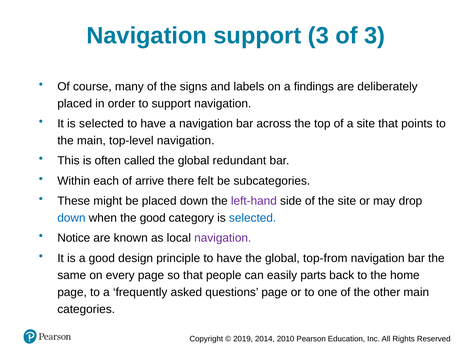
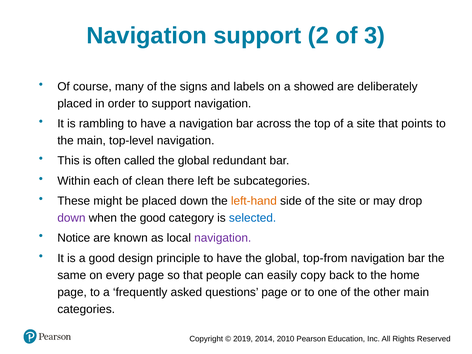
support 3: 3 -> 2
findings: findings -> showed
It is selected: selected -> rambling
arrive: arrive -> clean
felt: felt -> left
left-hand colour: purple -> orange
down at (71, 218) colour: blue -> purple
parts: parts -> copy
